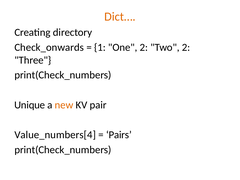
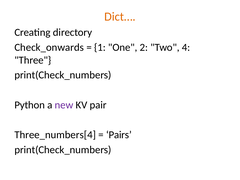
Two 2: 2 -> 4
Unique: Unique -> Python
new colour: orange -> purple
Value_numbers[4: Value_numbers[4 -> Three_numbers[4
